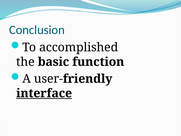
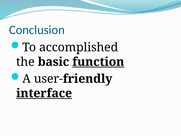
function underline: none -> present
